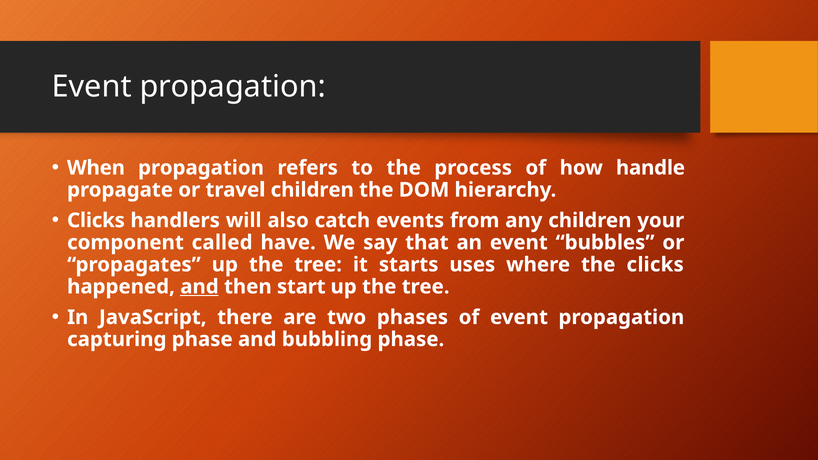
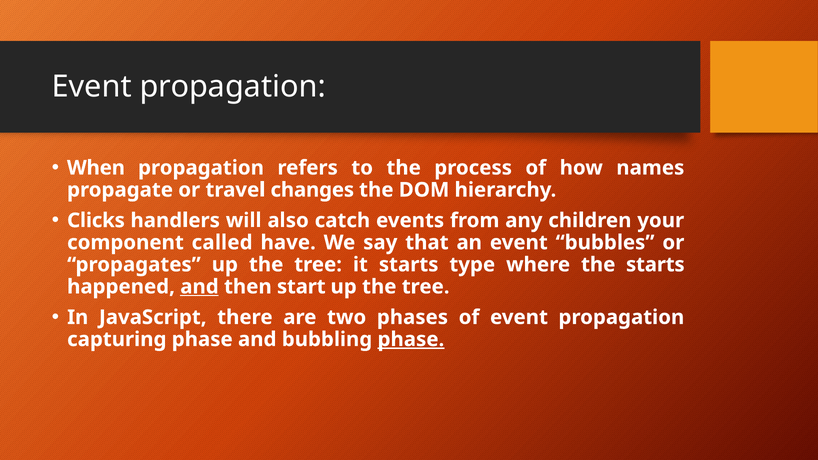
handle: handle -> names
travel children: children -> changes
uses: uses -> type
the clicks: clicks -> starts
phase at (411, 339) underline: none -> present
